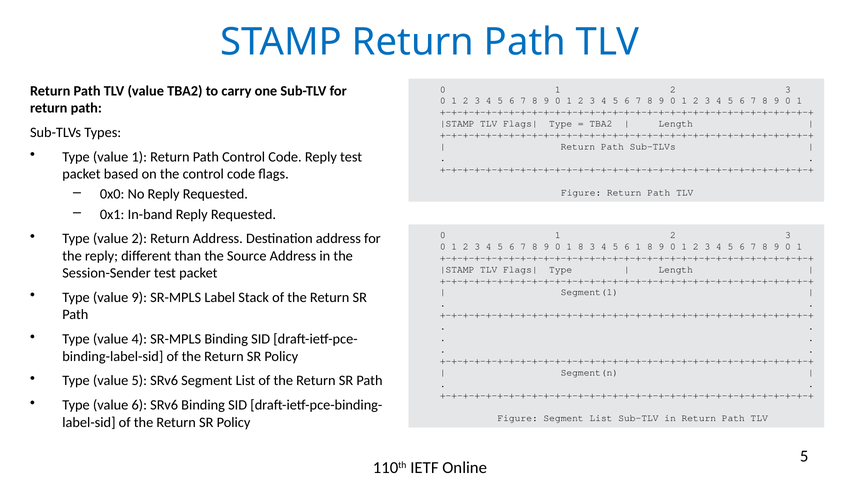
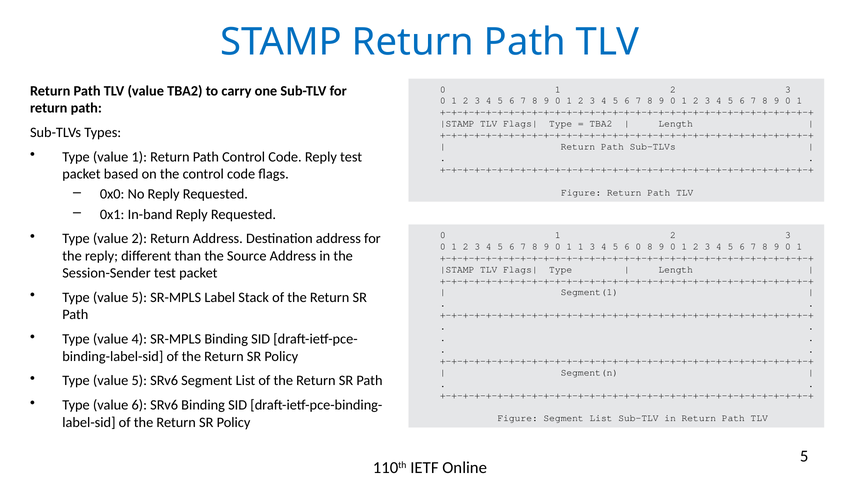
0 1 8: 8 -> 1
6 1: 1 -> 0
9 at (139, 297): 9 -> 5
